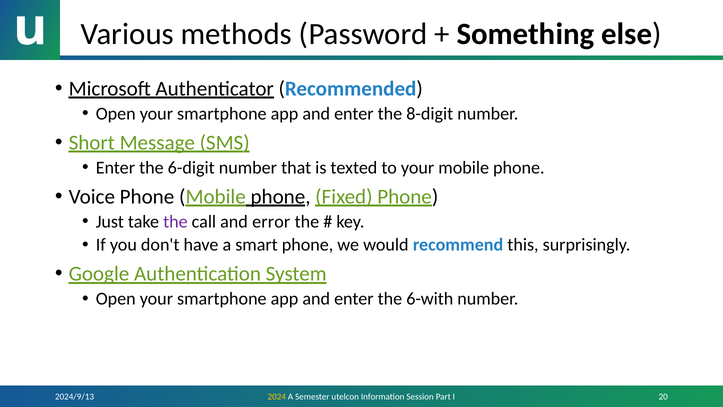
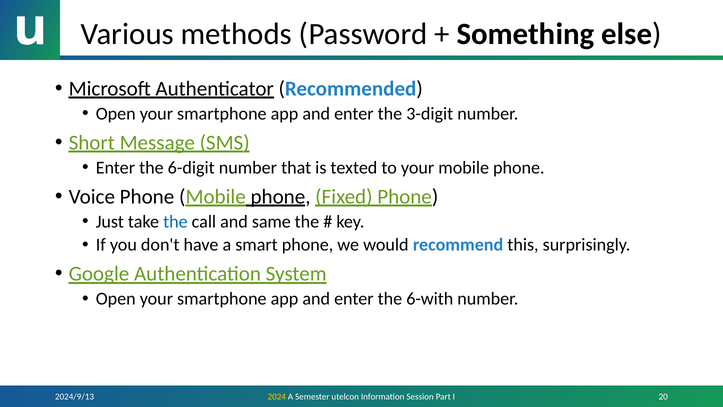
8-digit: 8-digit -> 3-digit
the at (175, 221) colour: purple -> blue
error: error -> same
